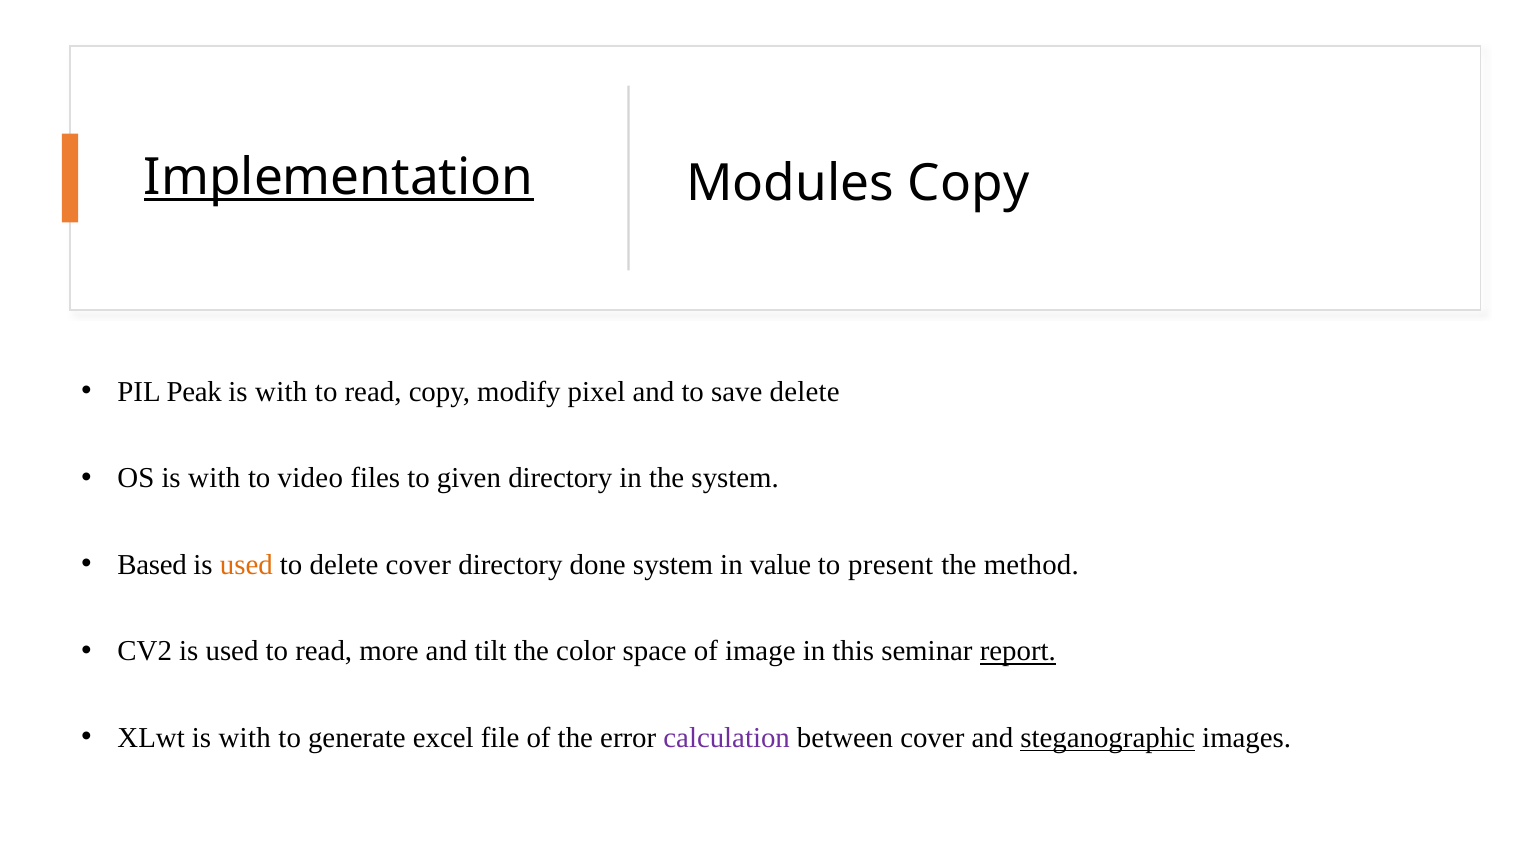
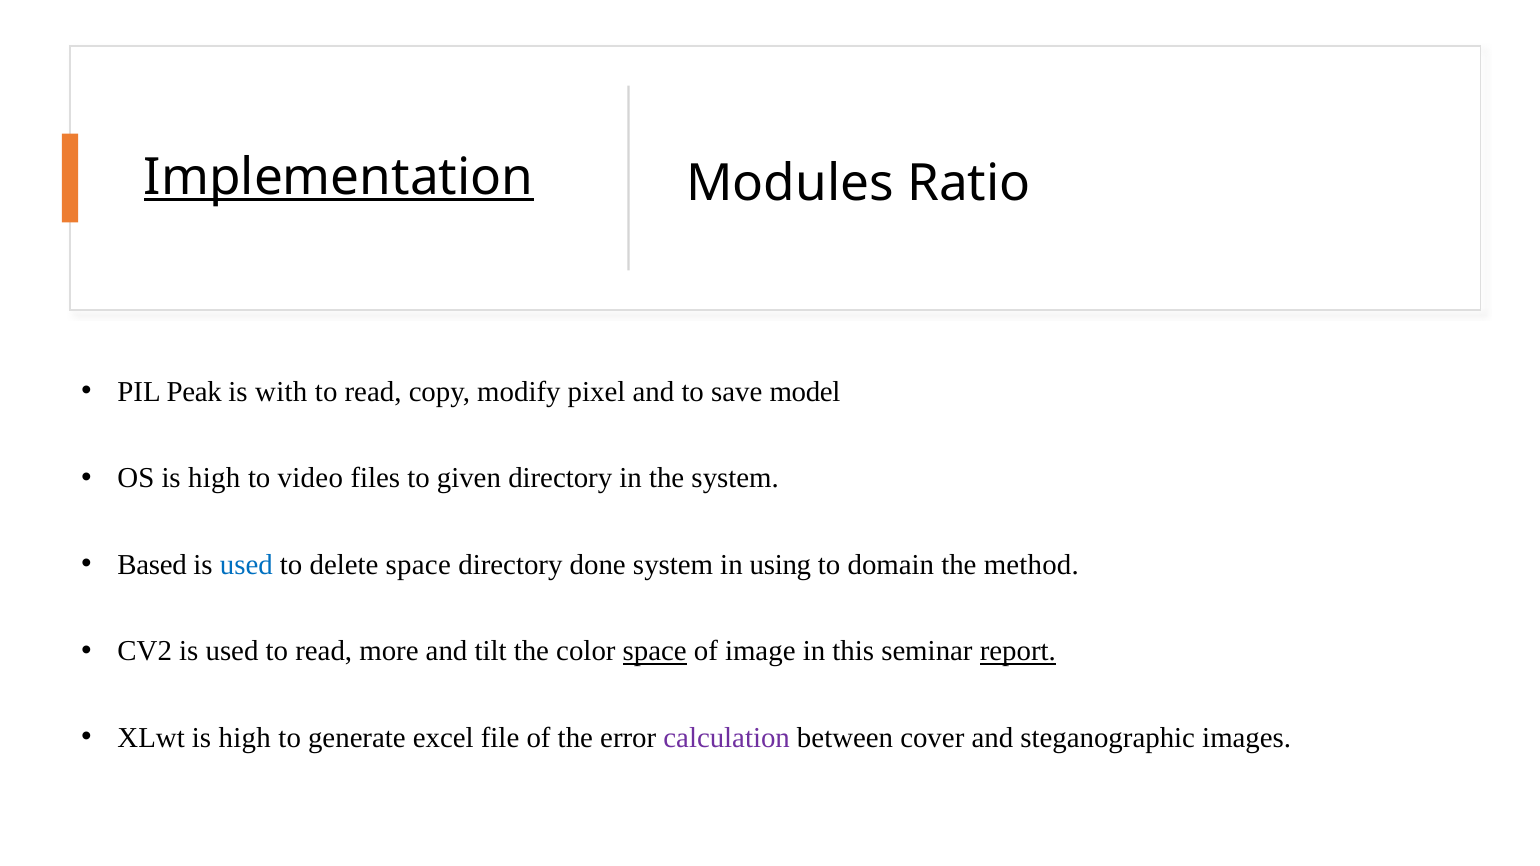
Modules Copy: Copy -> Ratio
save delete: delete -> model
OS is with: with -> high
used at (246, 565) colour: orange -> blue
delete cover: cover -> space
value: value -> using
present: present -> domain
space at (655, 652) underline: none -> present
XLwt is with: with -> high
steganographic underline: present -> none
